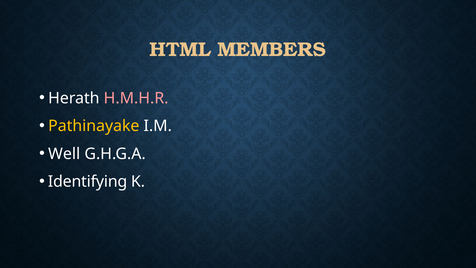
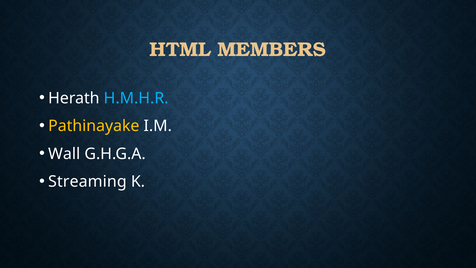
H.M.H.R colour: pink -> light blue
Well: Well -> Wall
Identifying: Identifying -> Streaming
